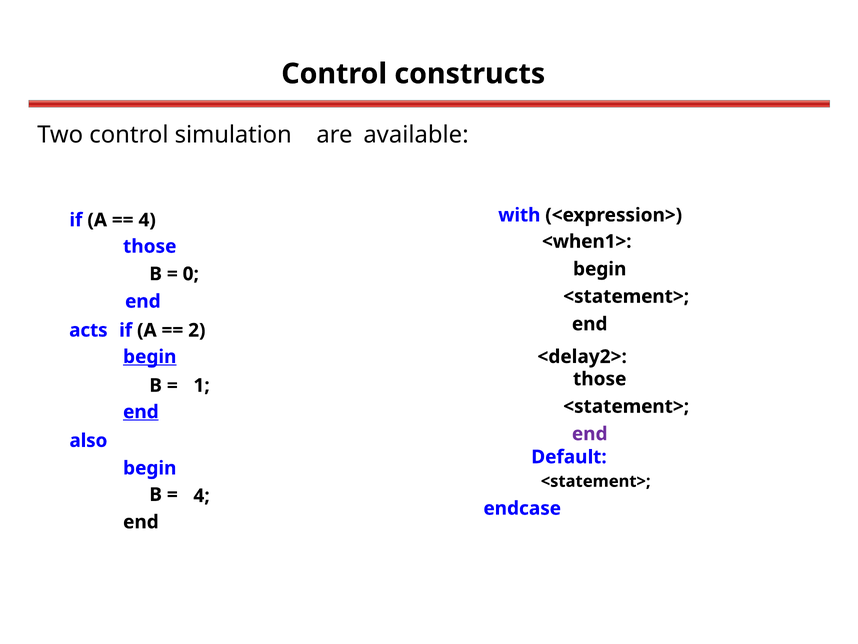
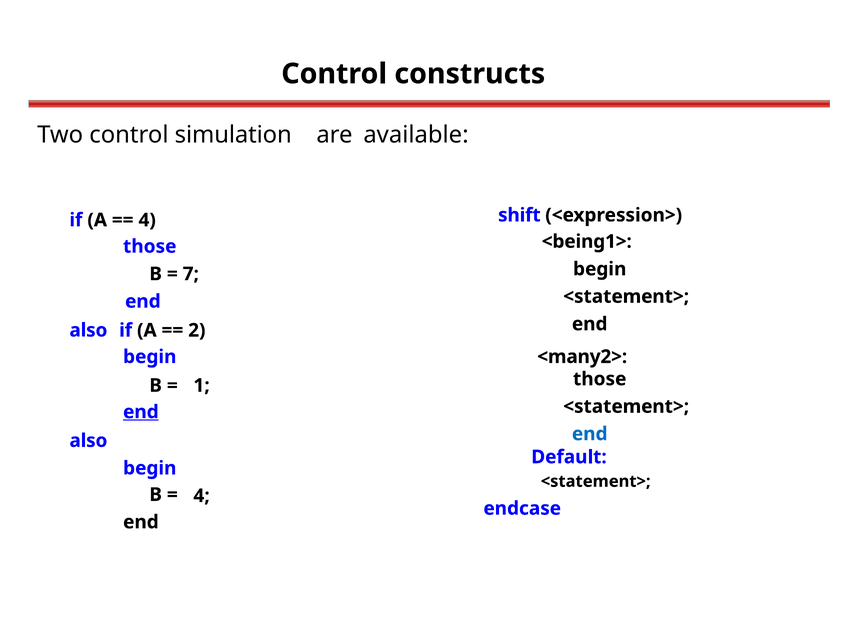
with: with -> shift
<when1>: <when1> -> <being1>
0: 0 -> 7
acts at (88, 330): acts -> also
<delay2>: <delay2> -> <many2>
begin at (150, 357) underline: present -> none
end at (590, 434) colour: purple -> blue
